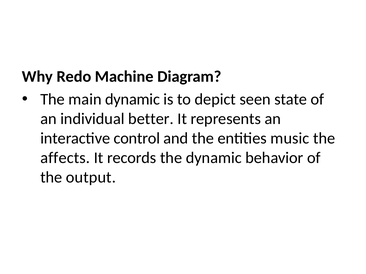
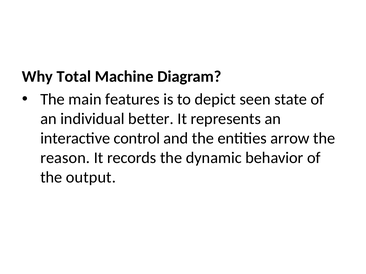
Redo: Redo -> Total
main dynamic: dynamic -> features
music: music -> arrow
affects: affects -> reason
